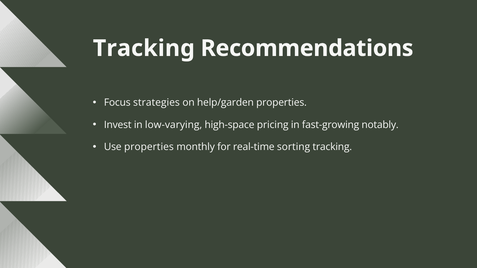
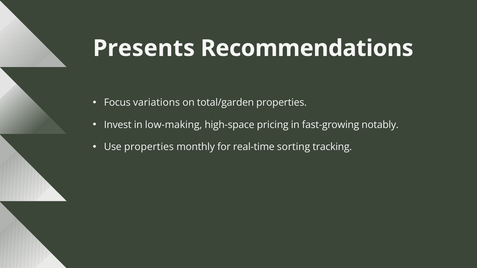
Tracking at (144, 48): Tracking -> Presents
strategies: strategies -> variations
help/garden: help/garden -> total/garden
low-varying: low-varying -> low-making
